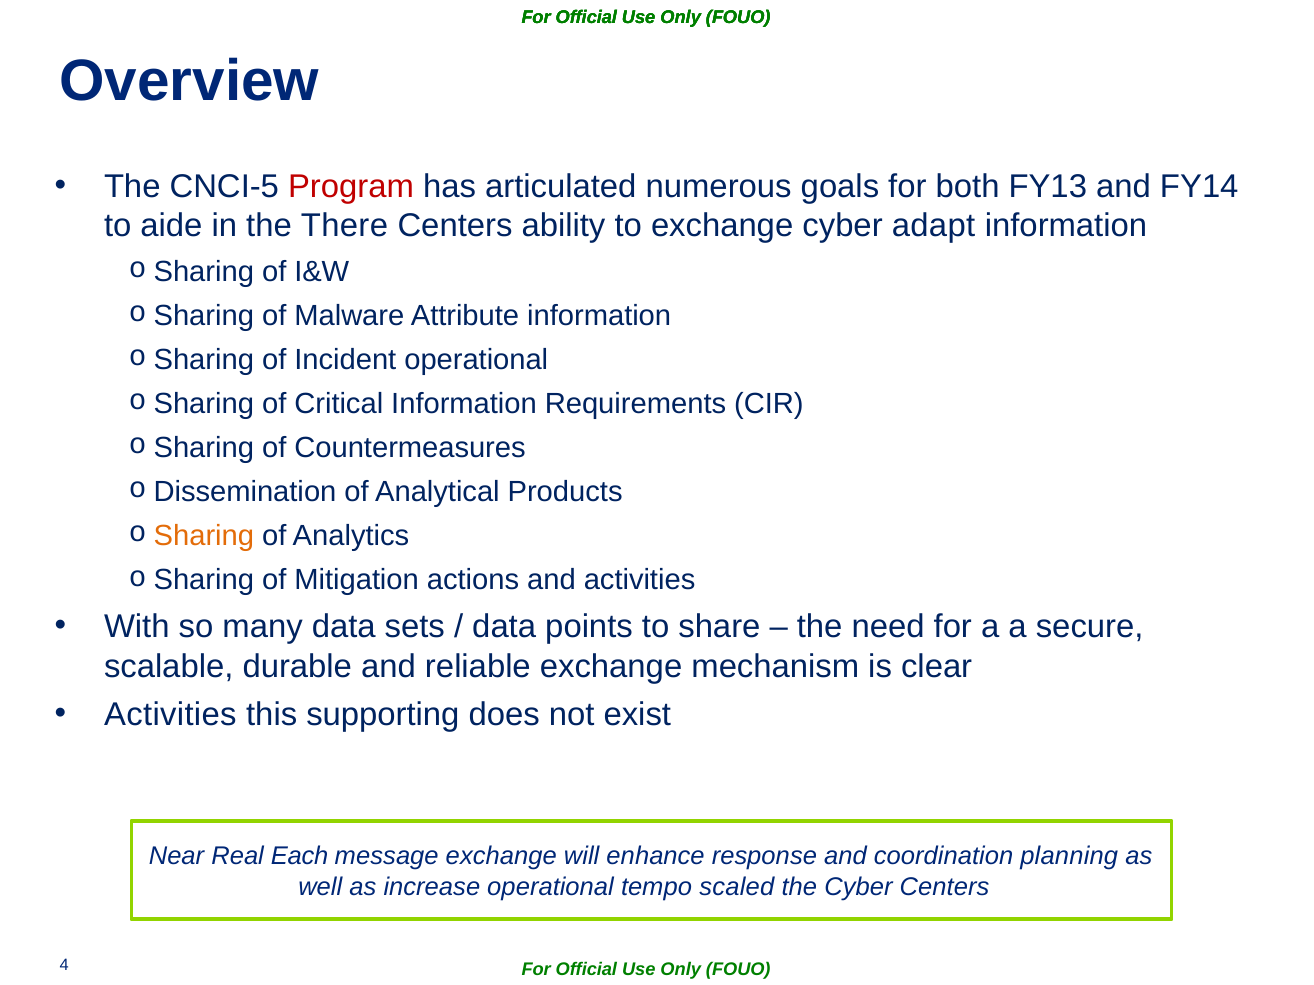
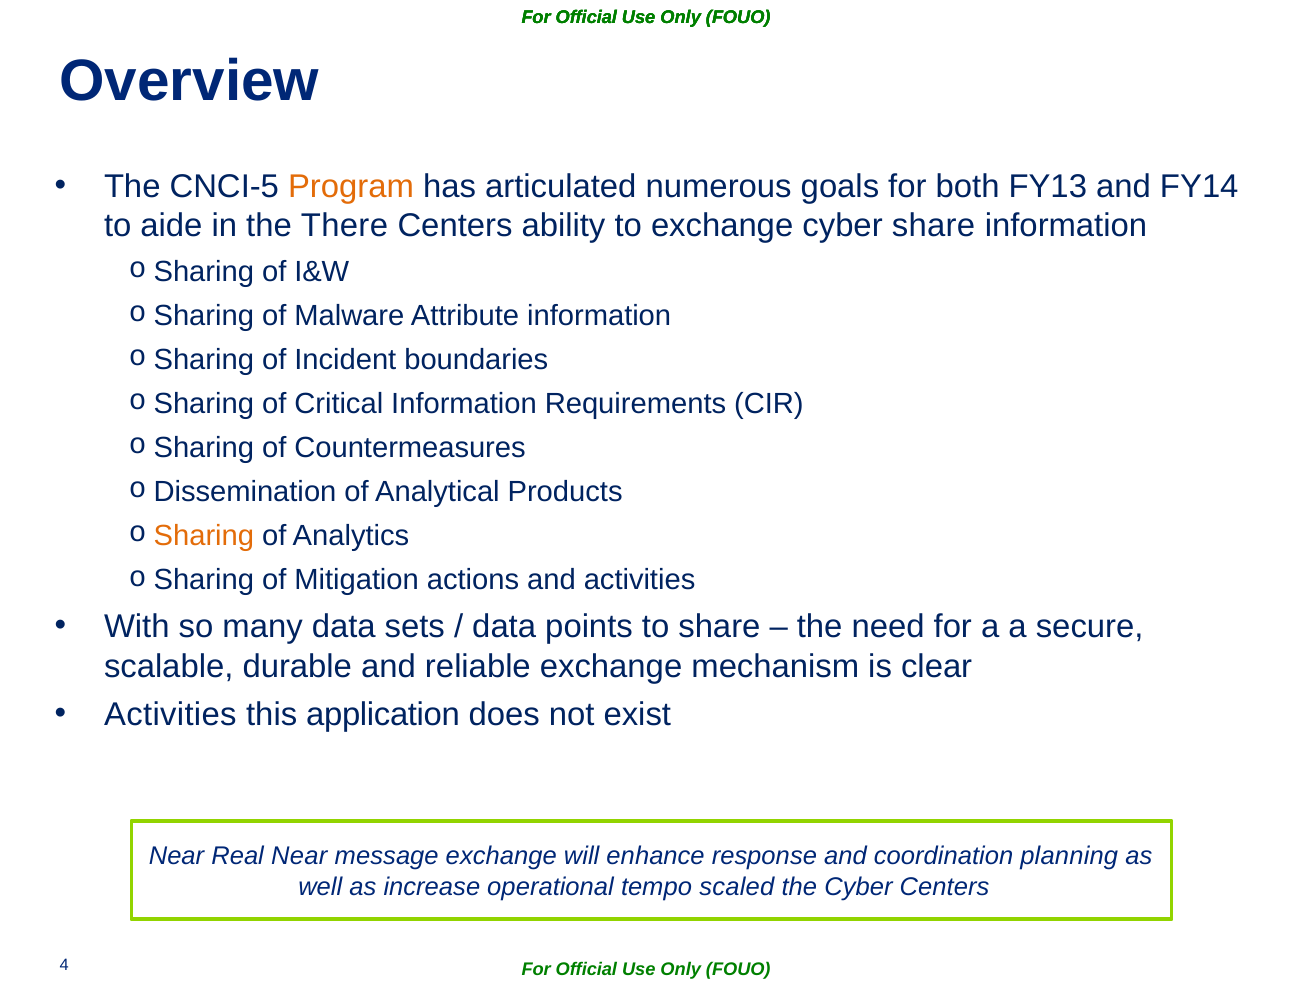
Program colour: red -> orange
cyber adapt: adapt -> share
Incident operational: operational -> boundaries
supporting: supporting -> application
Real Each: Each -> Near
